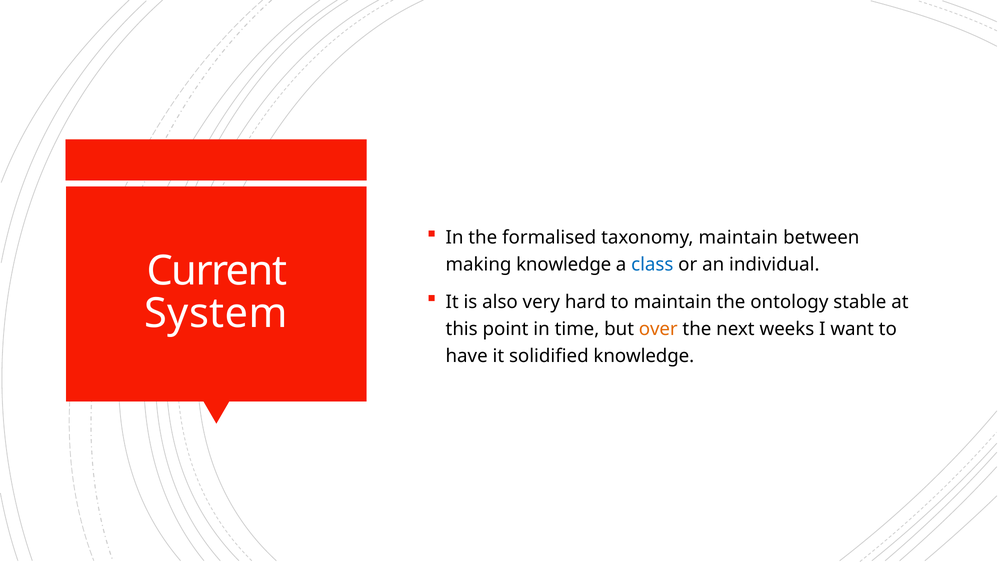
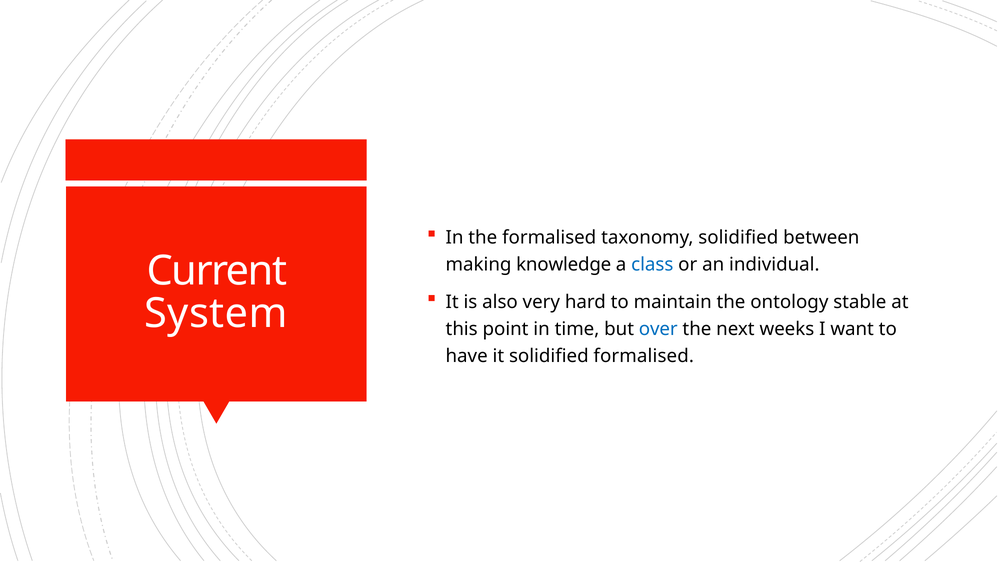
taxonomy maintain: maintain -> solidified
over colour: orange -> blue
solidified knowledge: knowledge -> formalised
